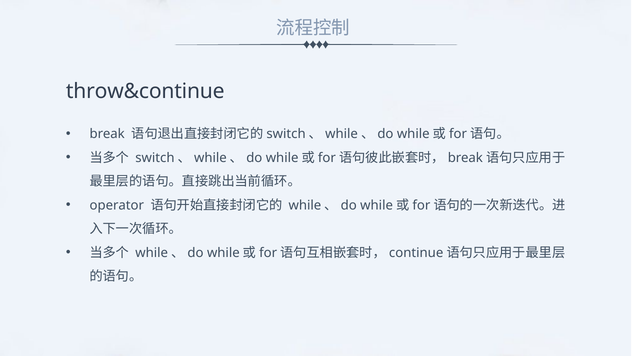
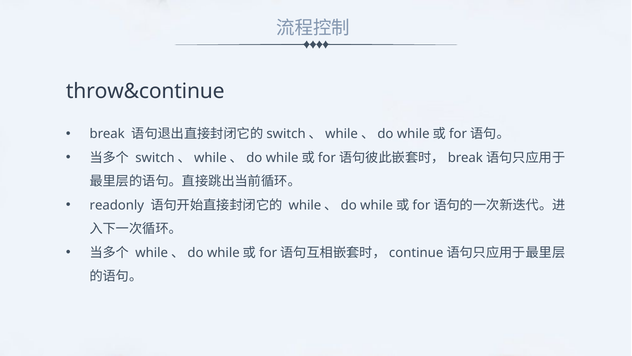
operator: operator -> readonly
